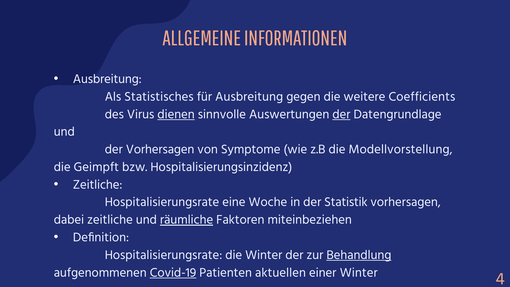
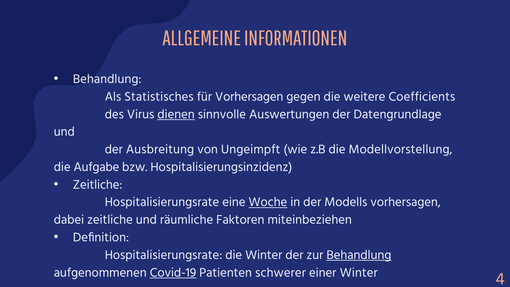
Ausbreitung at (107, 79): Ausbreitung -> Behandlung
für Ausbreitung: Ausbreitung -> Vorhersagen
der at (341, 114) underline: present -> none
der Vorhersagen: Vorhersagen -> Ausbreitung
Symptome: Symptome -> Ungeimpft
Geimpft: Geimpft -> Aufgabe
Woche underline: none -> present
Statistik: Statistik -> Modells
räumliche underline: present -> none
aktuellen: aktuellen -> schwerer
